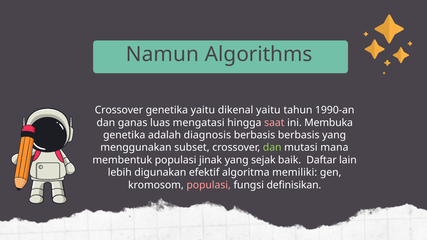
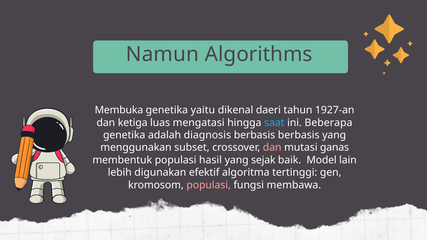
Crossover at (119, 110): Crossover -> Membuka
dikenal yaitu: yaitu -> daeri
1990-an: 1990-an -> 1927-an
ganas: ganas -> ketiga
saat colour: pink -> light blue
Membuka: Membuka -> Beberapa
dan at (272, 148) colour: light green -> pink
mana: mana -> ganas
jinak: jinak -> hasil
Daftar: Daftar -> Model
memiliki: memiliki -> tertinggi
definisikan: definisikan -> membawa
